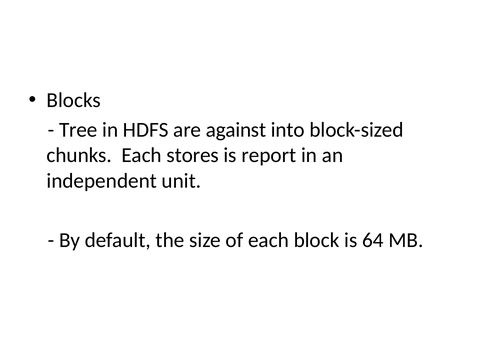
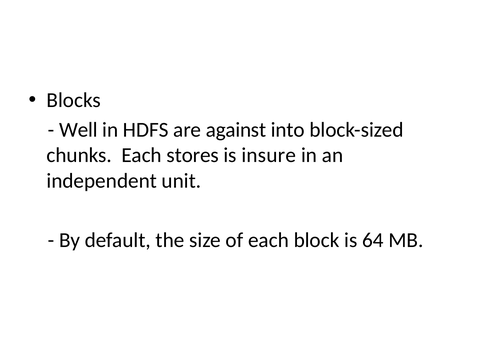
Tree: Tree -> Well
report: report -> insure
